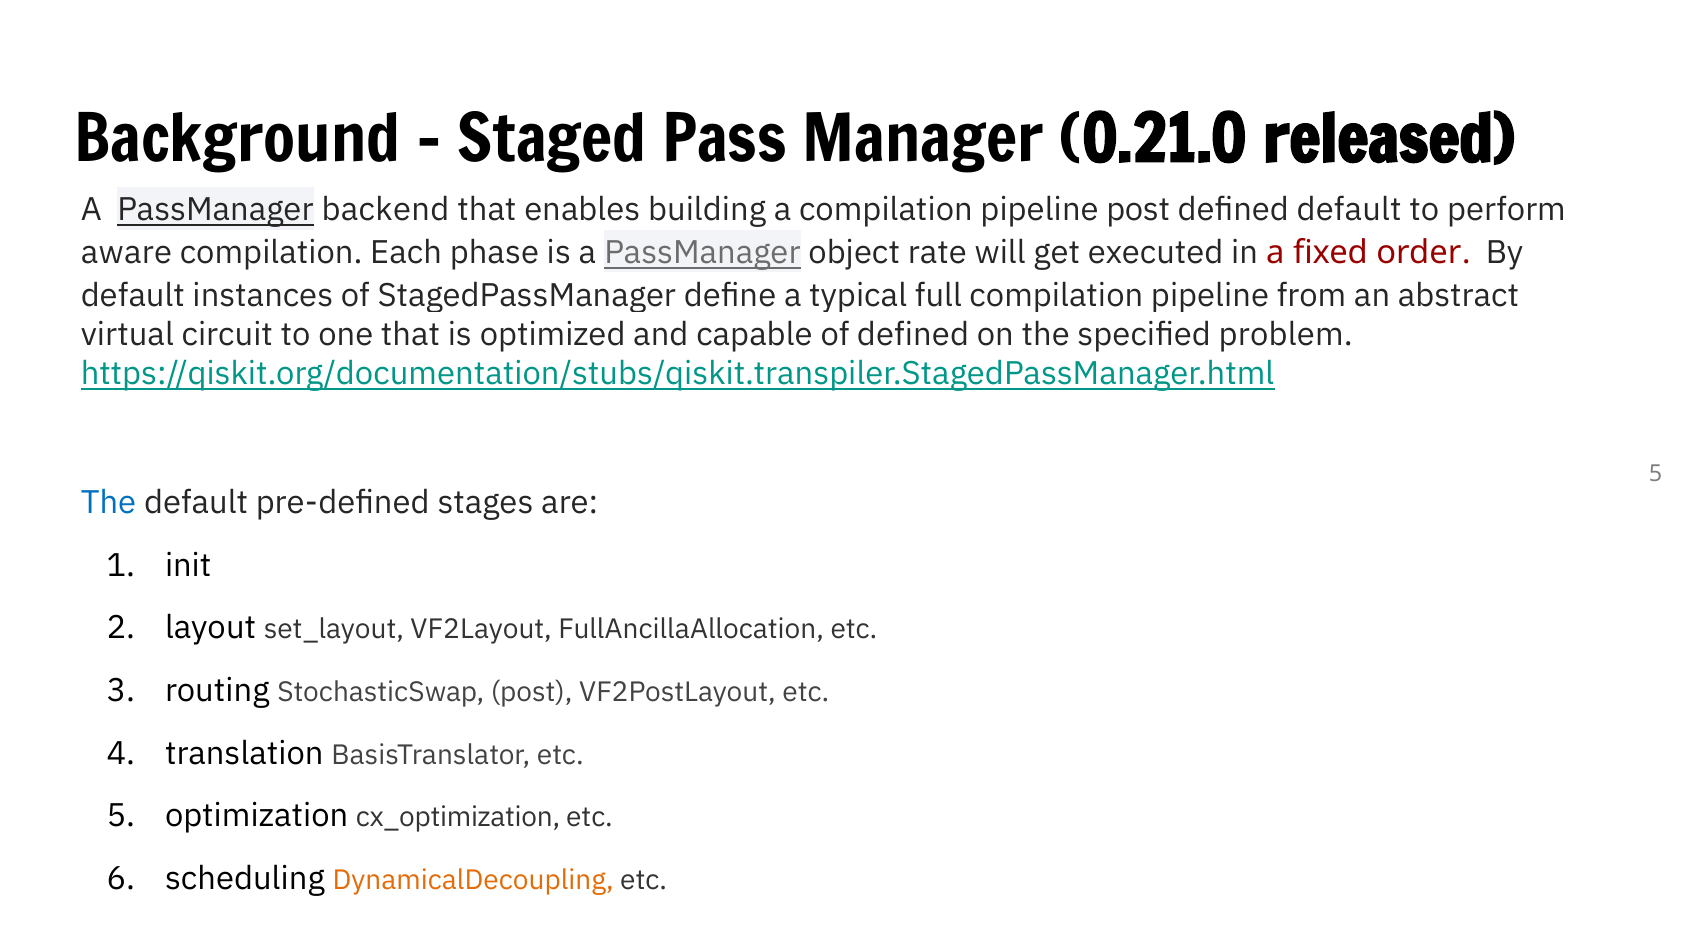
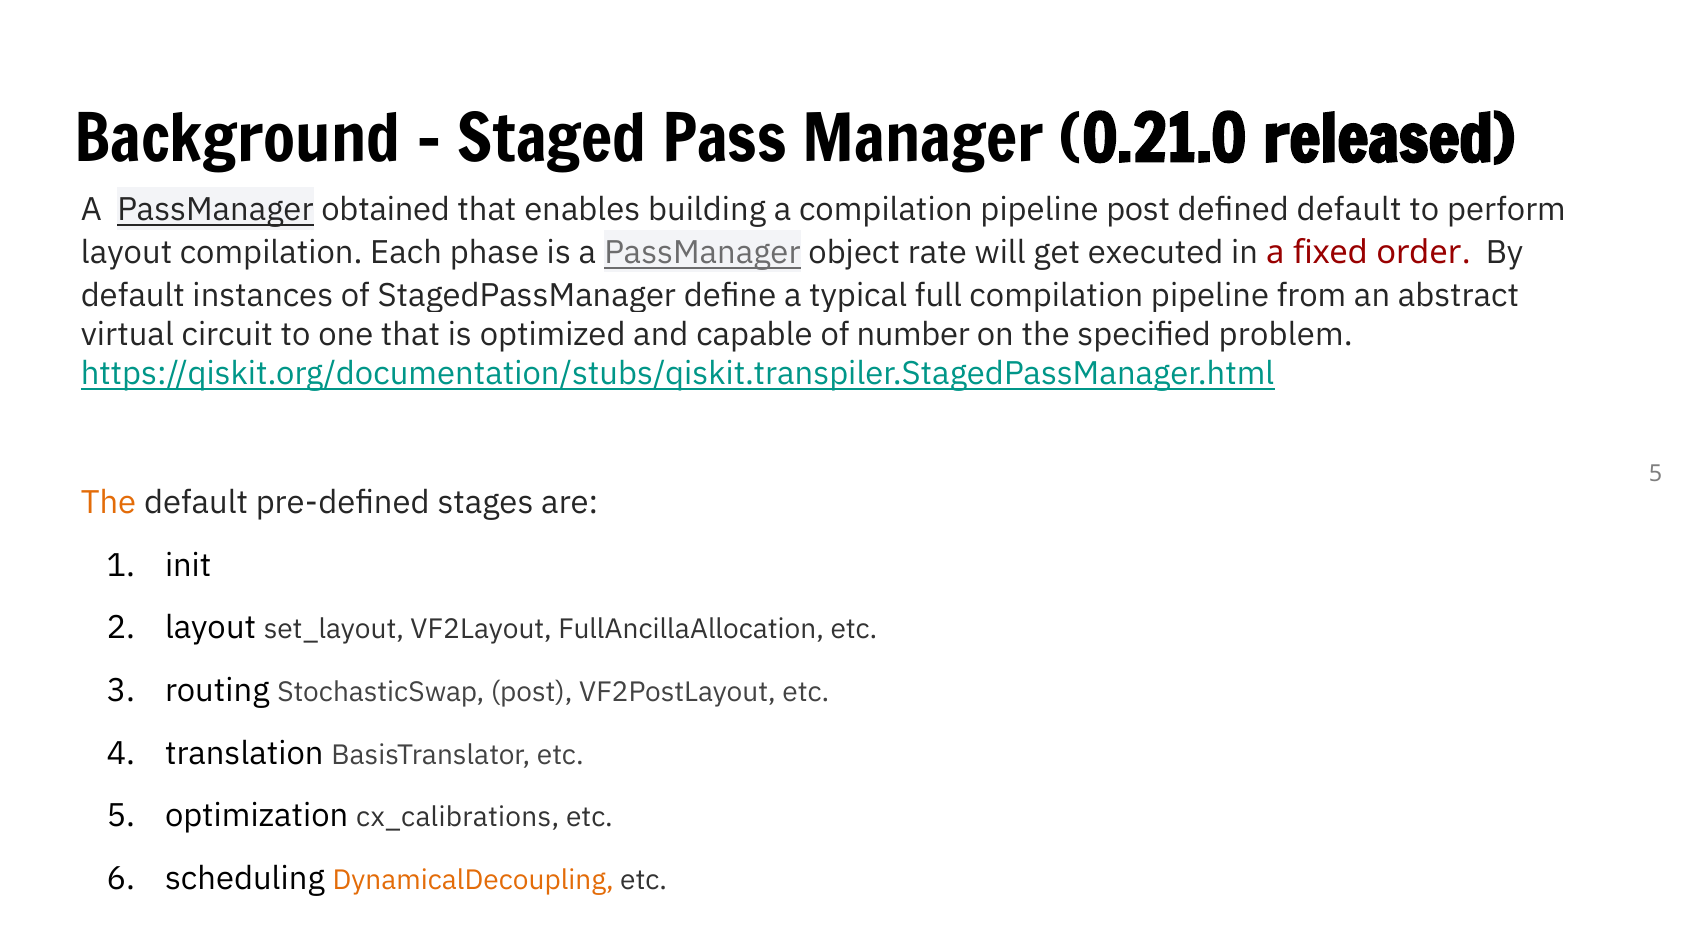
backend: backend -> obtained
aware at (126, 253): aware -> layout
of defined: defined -> number
The at (109, 503) colour: blue -> orange
cx_optimization: cx_optimization -> cx_calibrations
